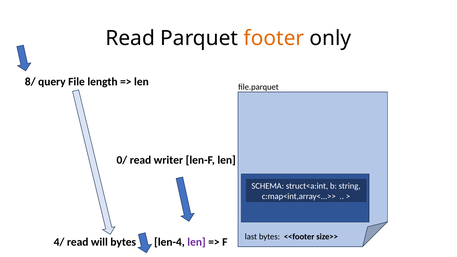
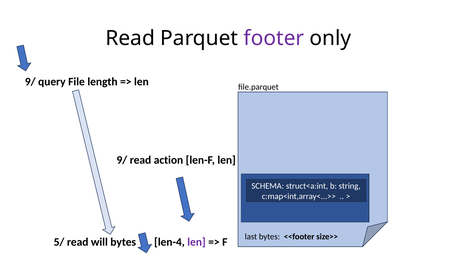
footer colour: orange -> purple
8/ at (30, 82): 8/ -> 9/
0/ at (122, 160): 0/ -> 9/
writer: writer -> action
4/: 4/ -> 5/
